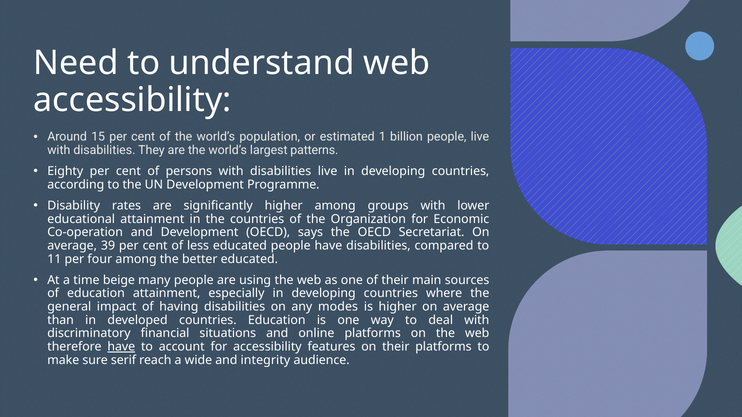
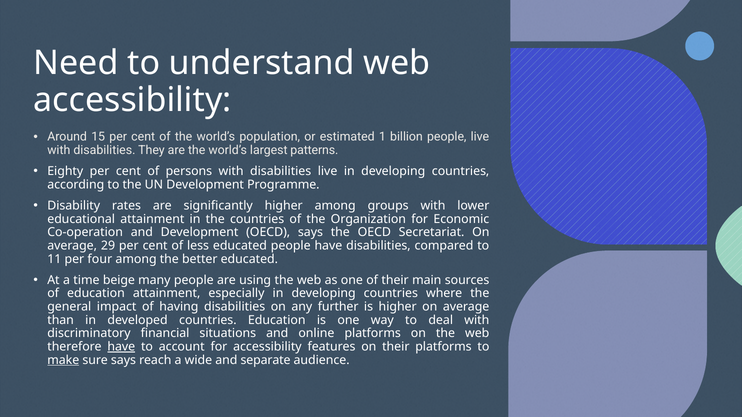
39: 39 -> 29
modes: modes -> further
make underline: none -> present
sure serif: serif -> says
integrity: integrity -> separate
